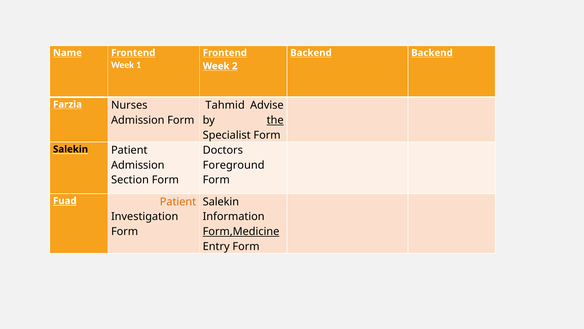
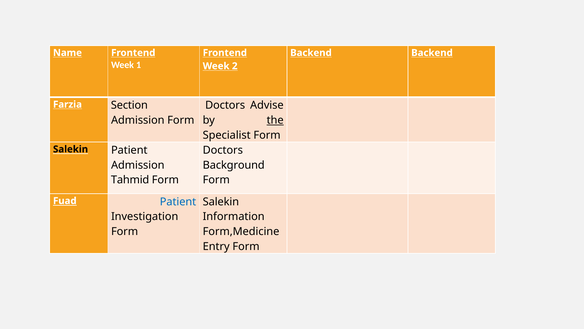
Tahmid at (225, 105): Tahmid -> Doctors
Nurses: Nurses -> Section
Foreground: Foreground -> Background
Section: Section -> Tahmid
Patient at (178, 201) colour: orange -> blue
Form,Medicine underline: present -> none
